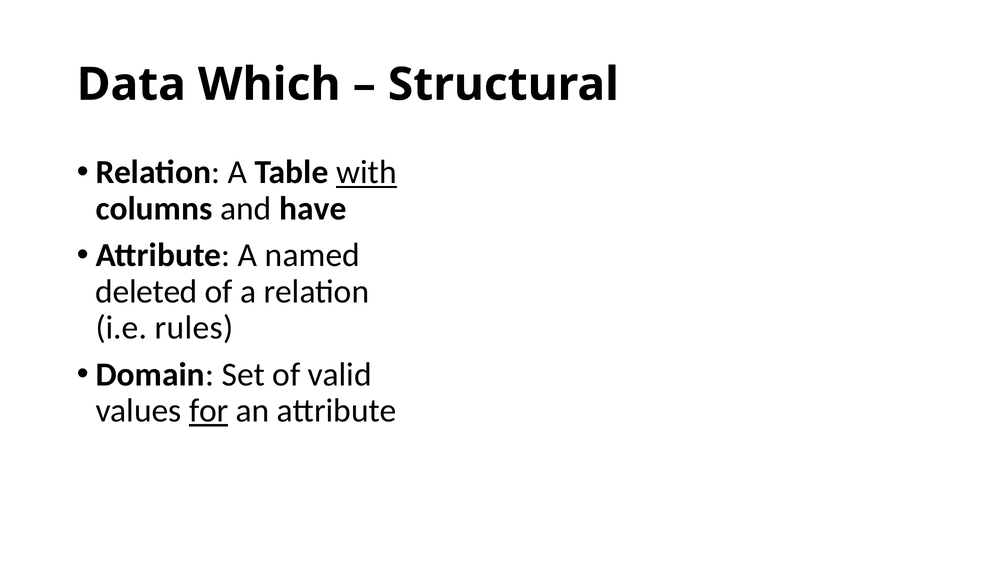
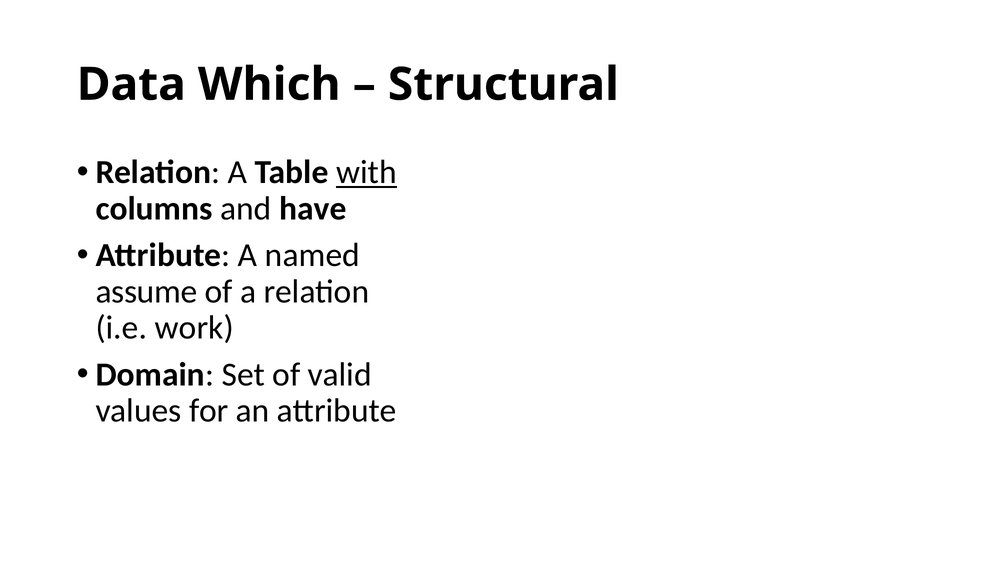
deleted: deleted -> assume
rules: rules -> work
for underline: present -> none
